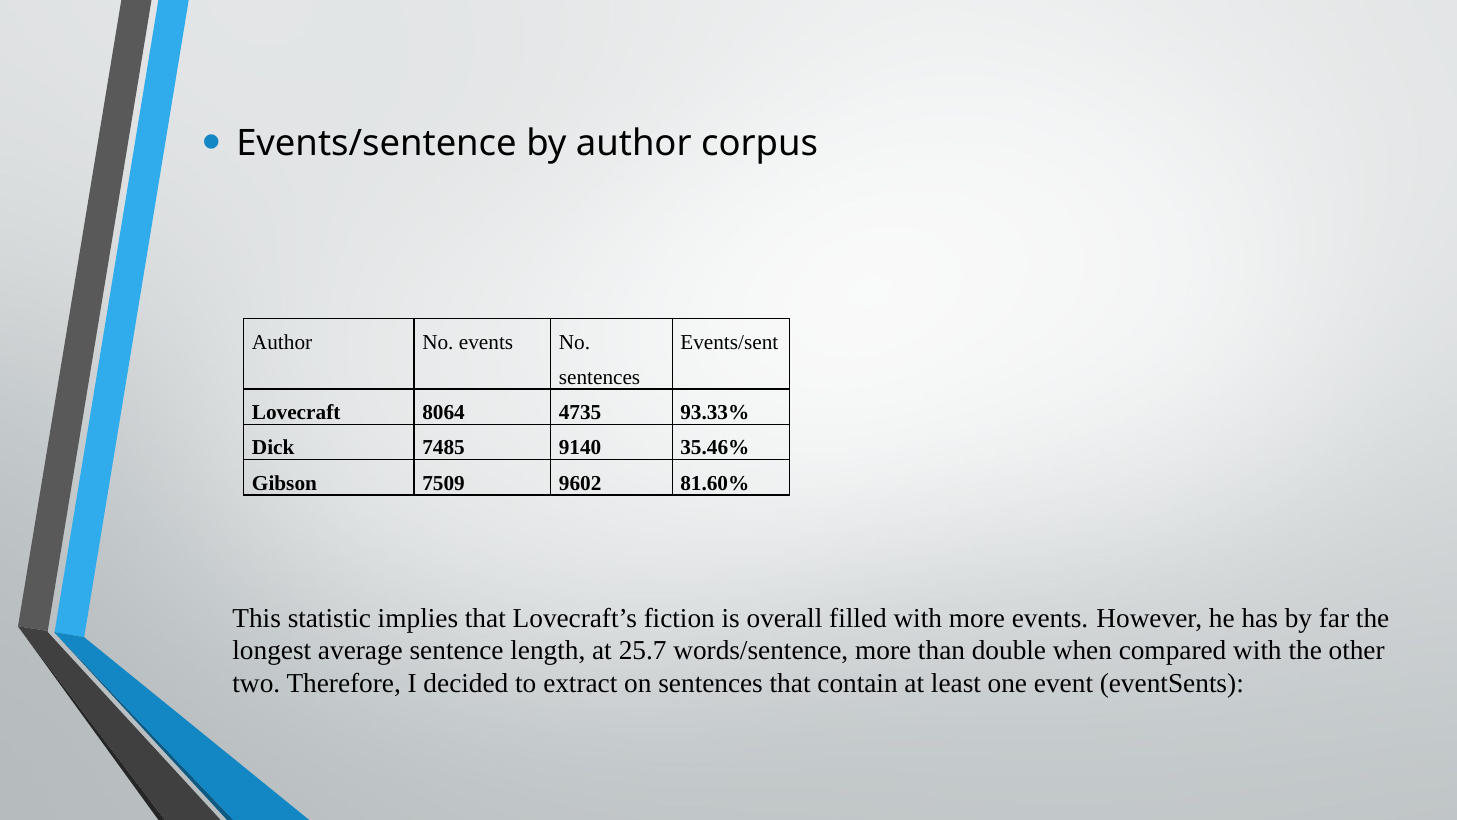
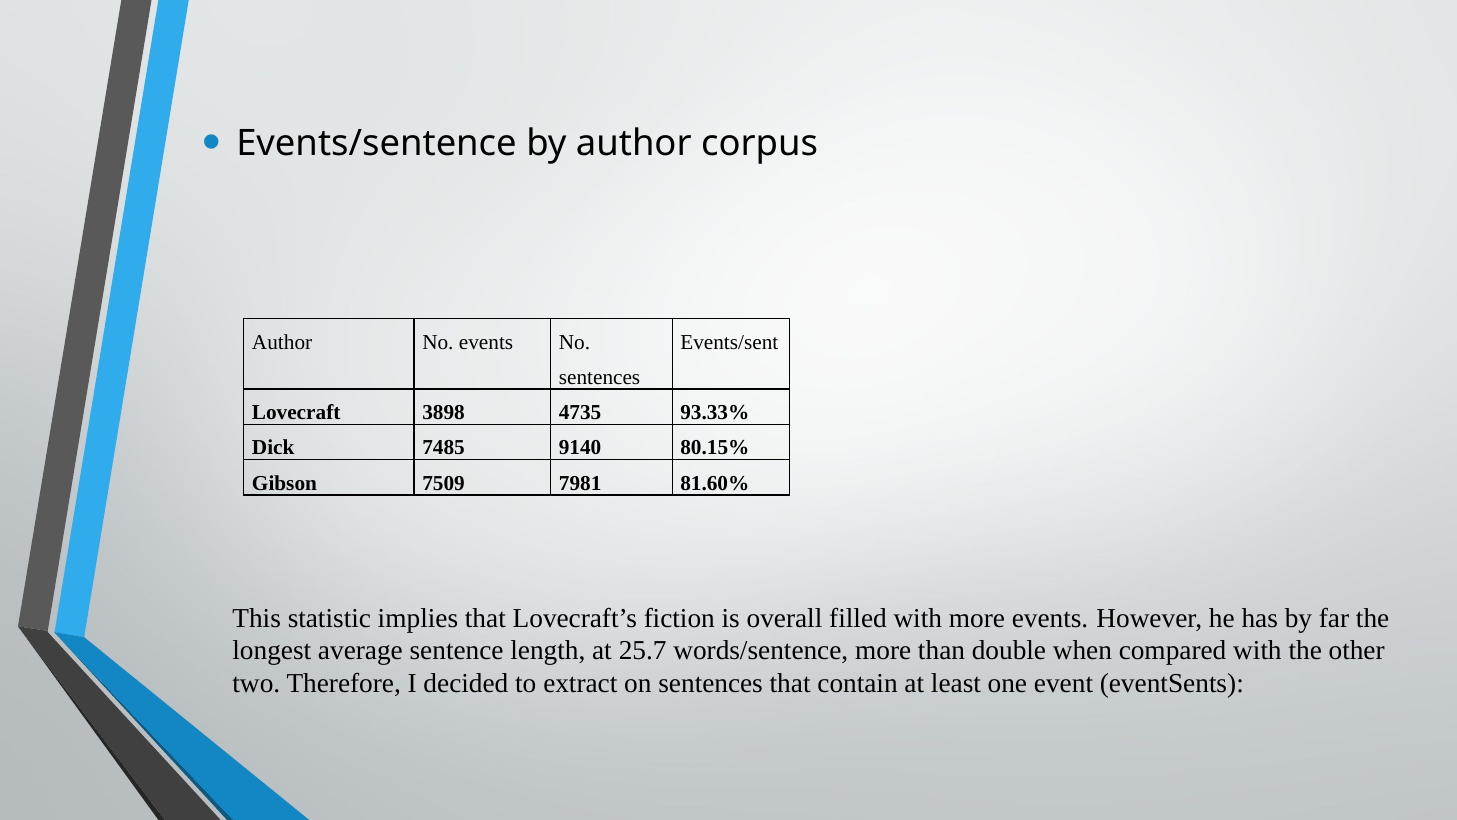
8064: 8064 -> 3898
35.46%: 35.46% -> 80.15%
9602: 9602 -> 7981
